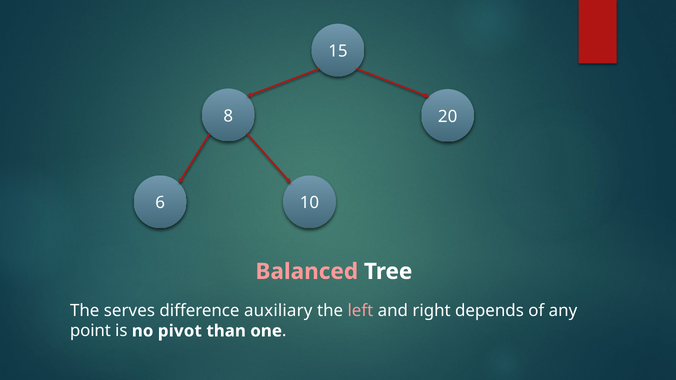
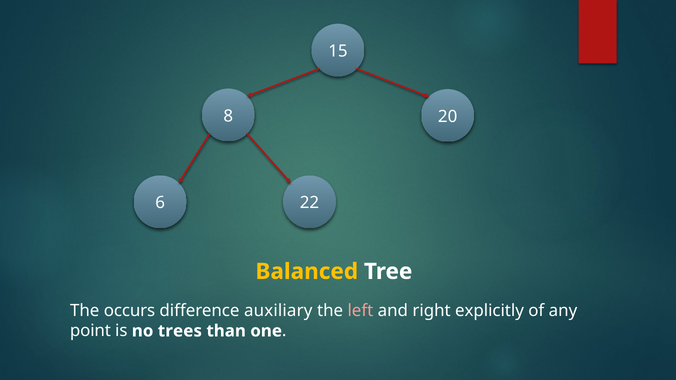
10: 10 -> 22
Balanced colour: pink -> yellow
serves: serves -> occurs
depends: depends -> explicitly
pivot: pivot -> trees
